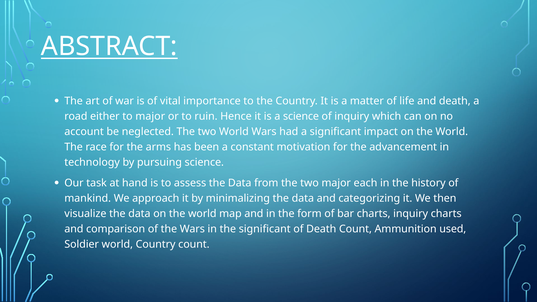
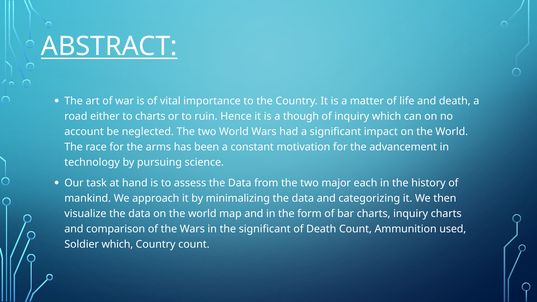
to major: major -> charts
a science: science -> though
Soldier world: world -> which
